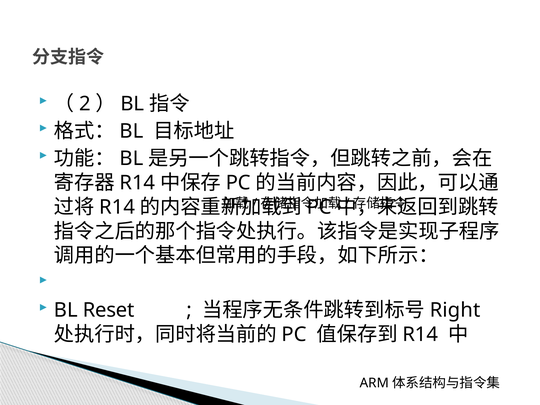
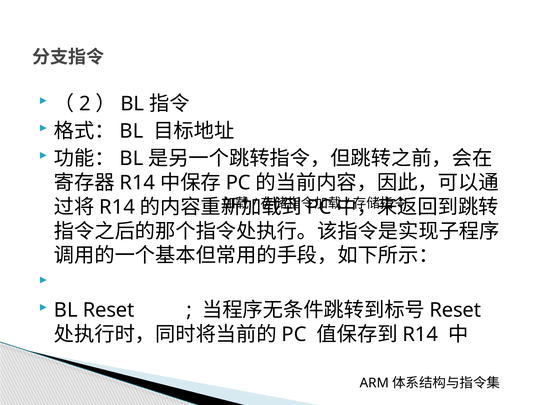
Right at (455, 310): Right -> Reset
